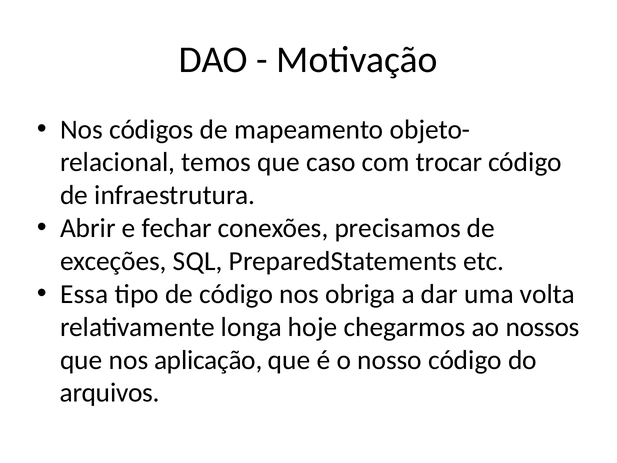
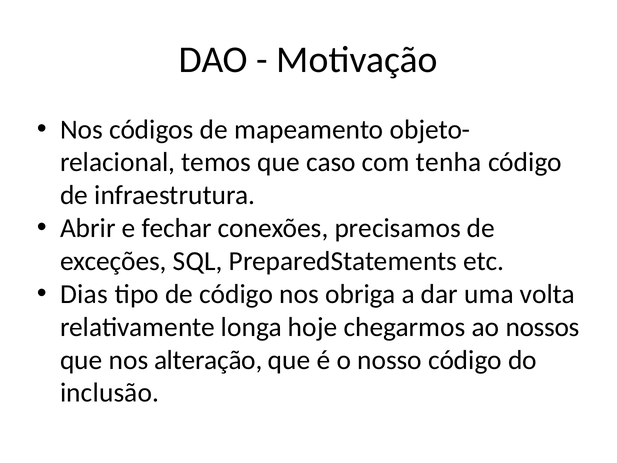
trocar: trocar -> tenha
Essa: Essa -> Dias
aplicação: aplicação -> alteração
arquivos: arquivos -> inclusão
